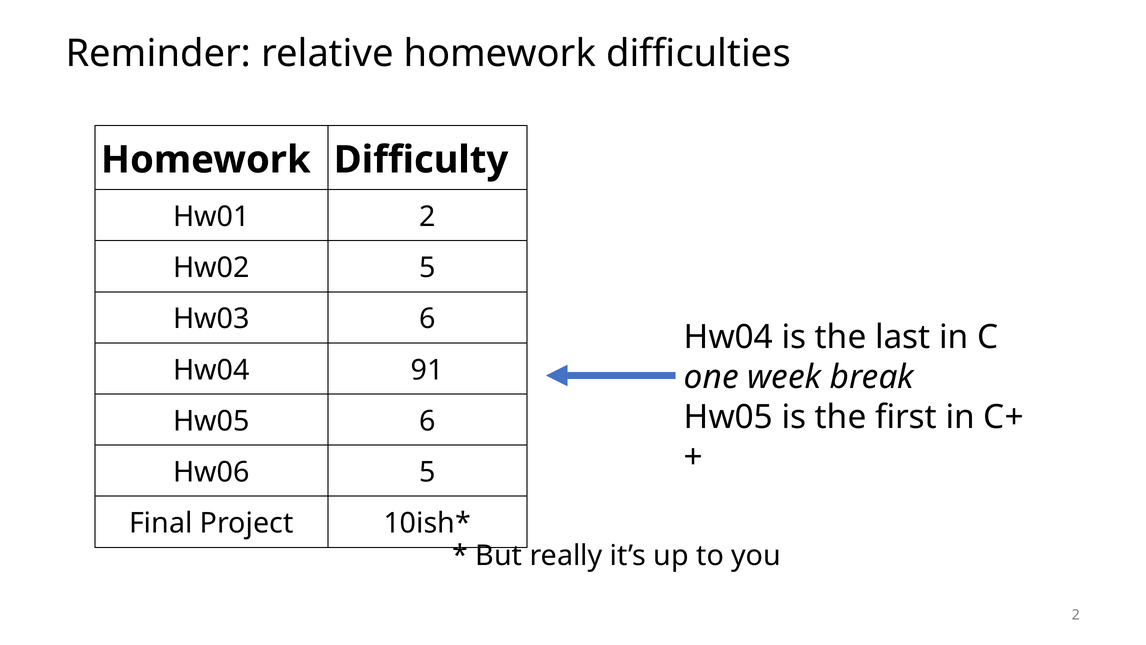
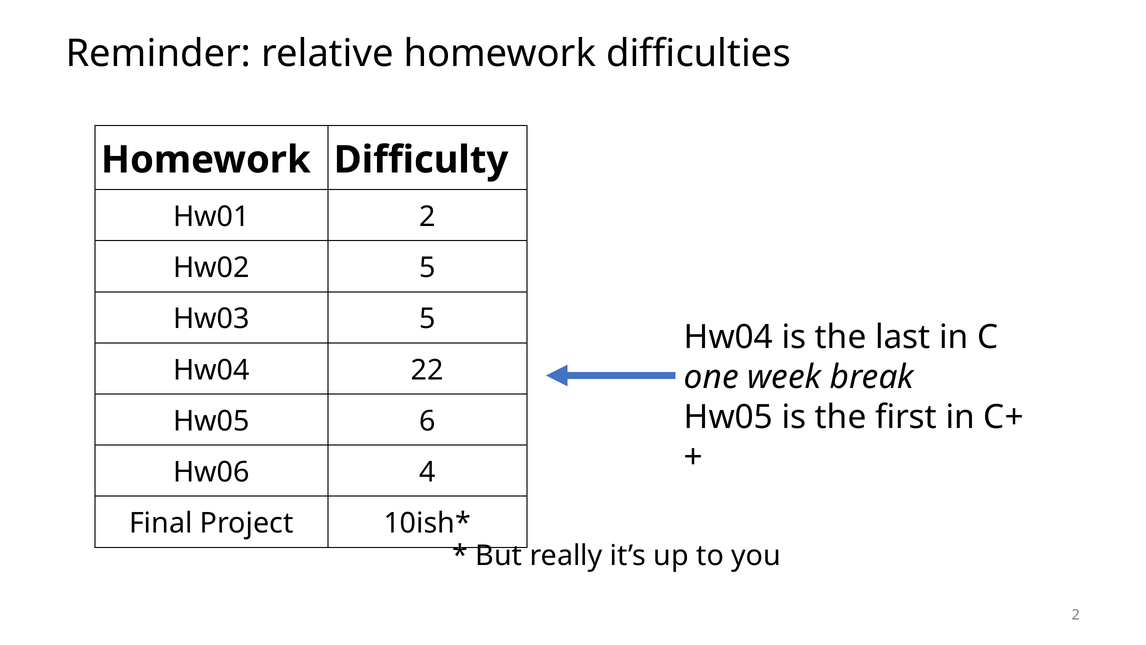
Hw03 6: 6 -> 5
91: 91 -> 22
Hw06 5: 5 -> 4
